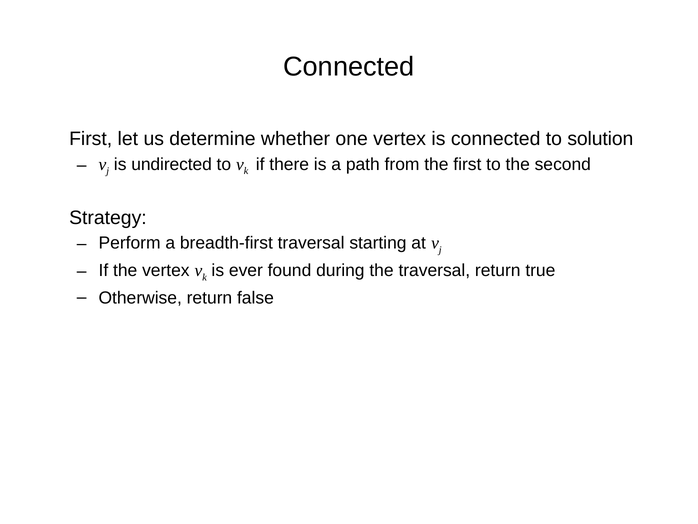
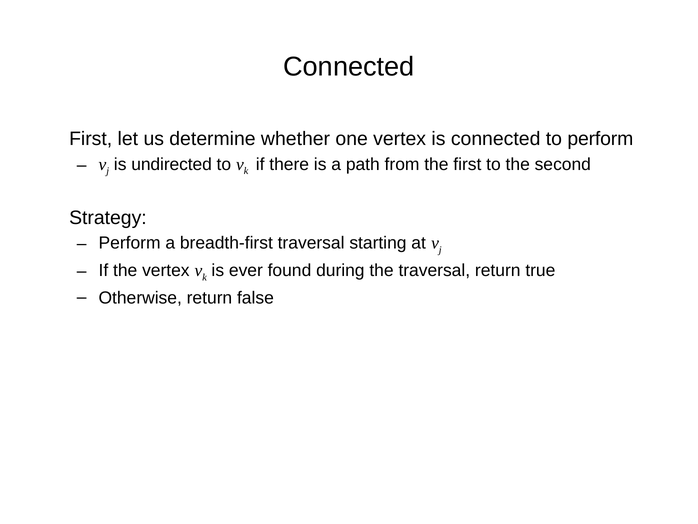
to solution: solution -> perform
